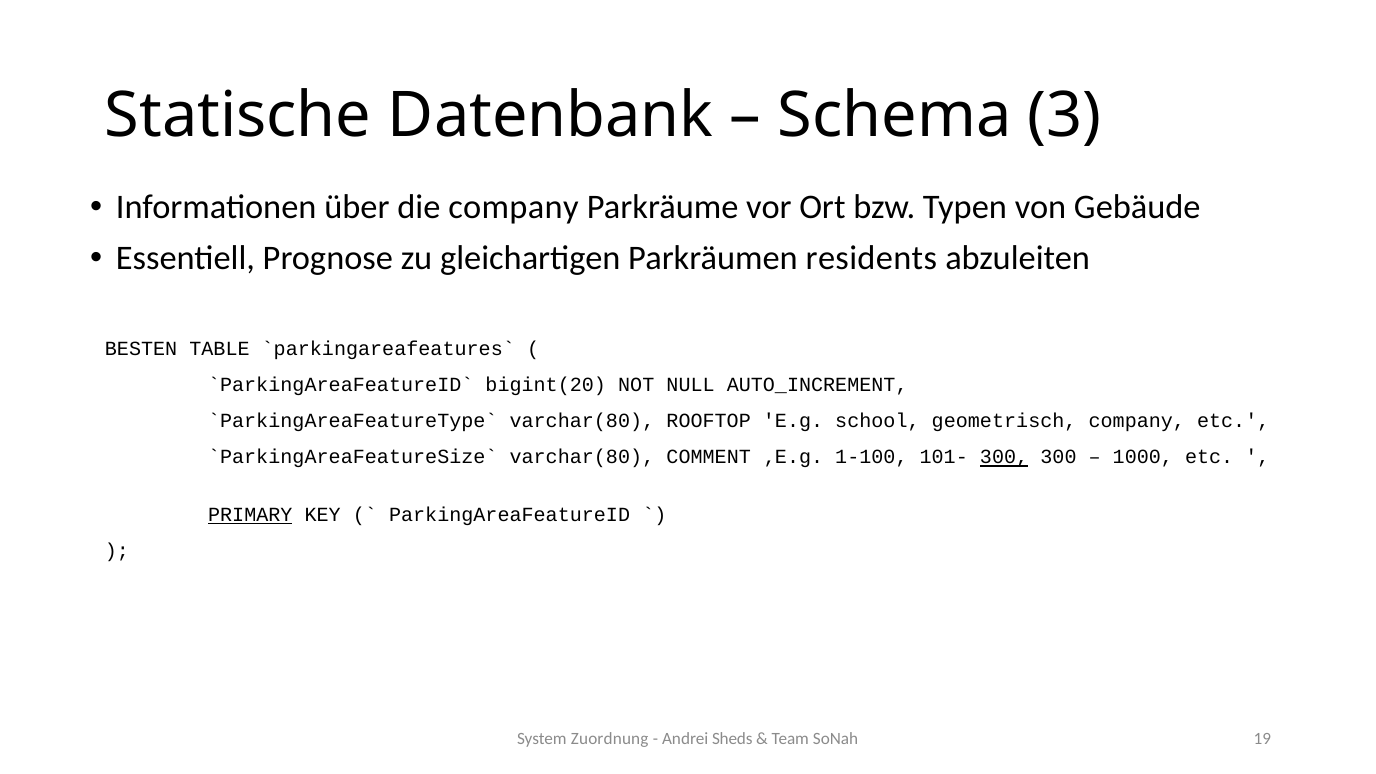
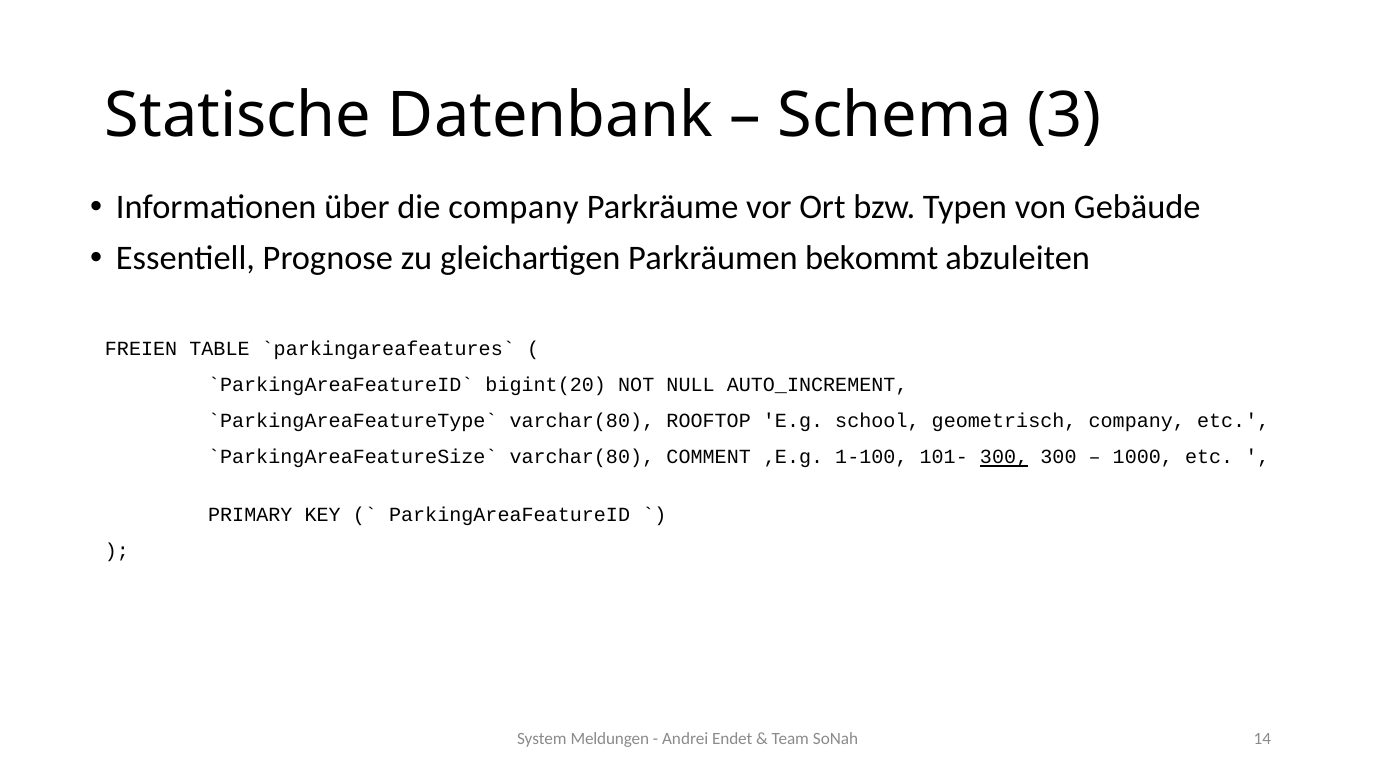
residents: residents -> bekommt
BESTEN: BESTEN -> FREIEN
PRIMARY underline: present -> none
Zuordnung: Zuordnung -> Meldungen
Sheds: Sheds -> Endet
19: 19 -> 14
